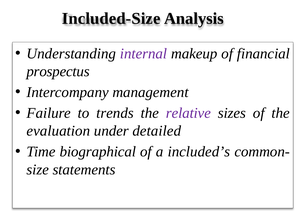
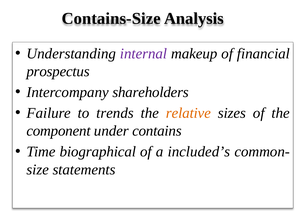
Included-Size: Included-Size -> Contains-Size
management: management -> shareholders
relative colour: purple -> orange
evaluation: evaluation -> component
detailed: detailed -> contains
